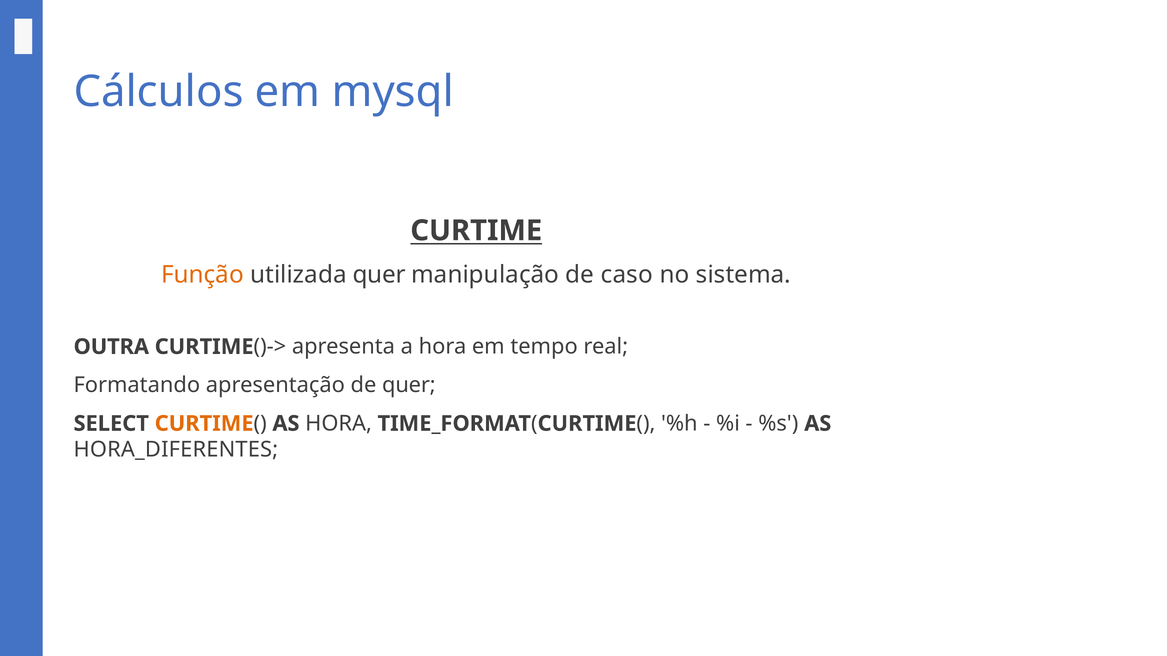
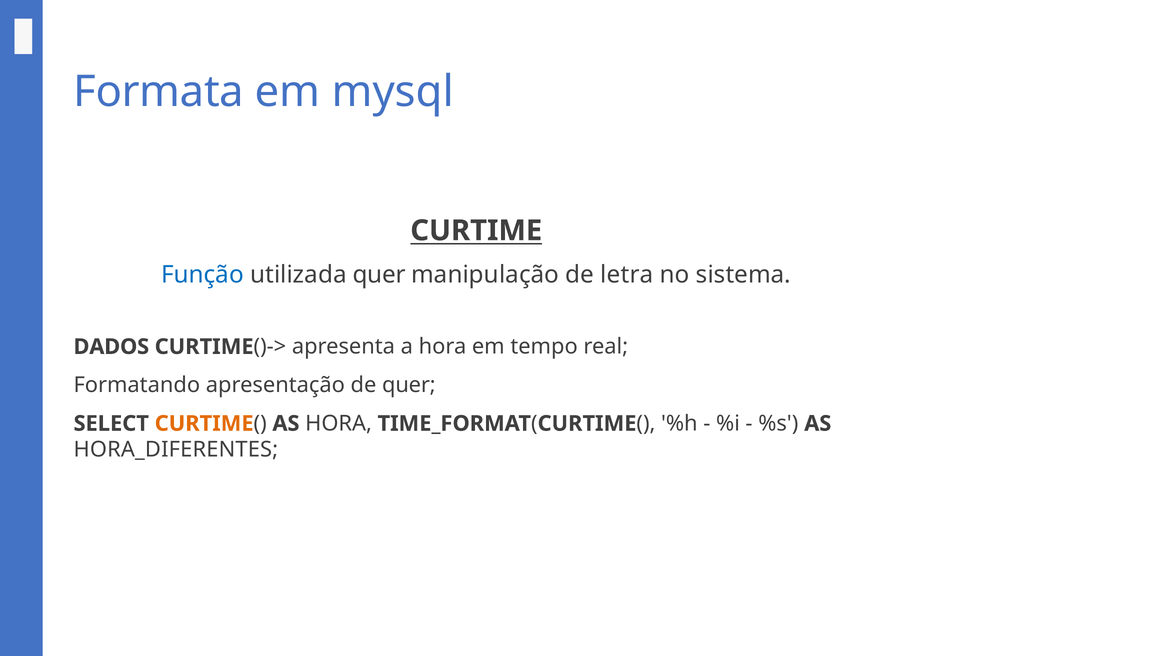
Cálculos: Cálculos -> Formata
Função colour: orange -> blue
caso: caso -> letra
OUTRA: OUTRA -> DADOS
